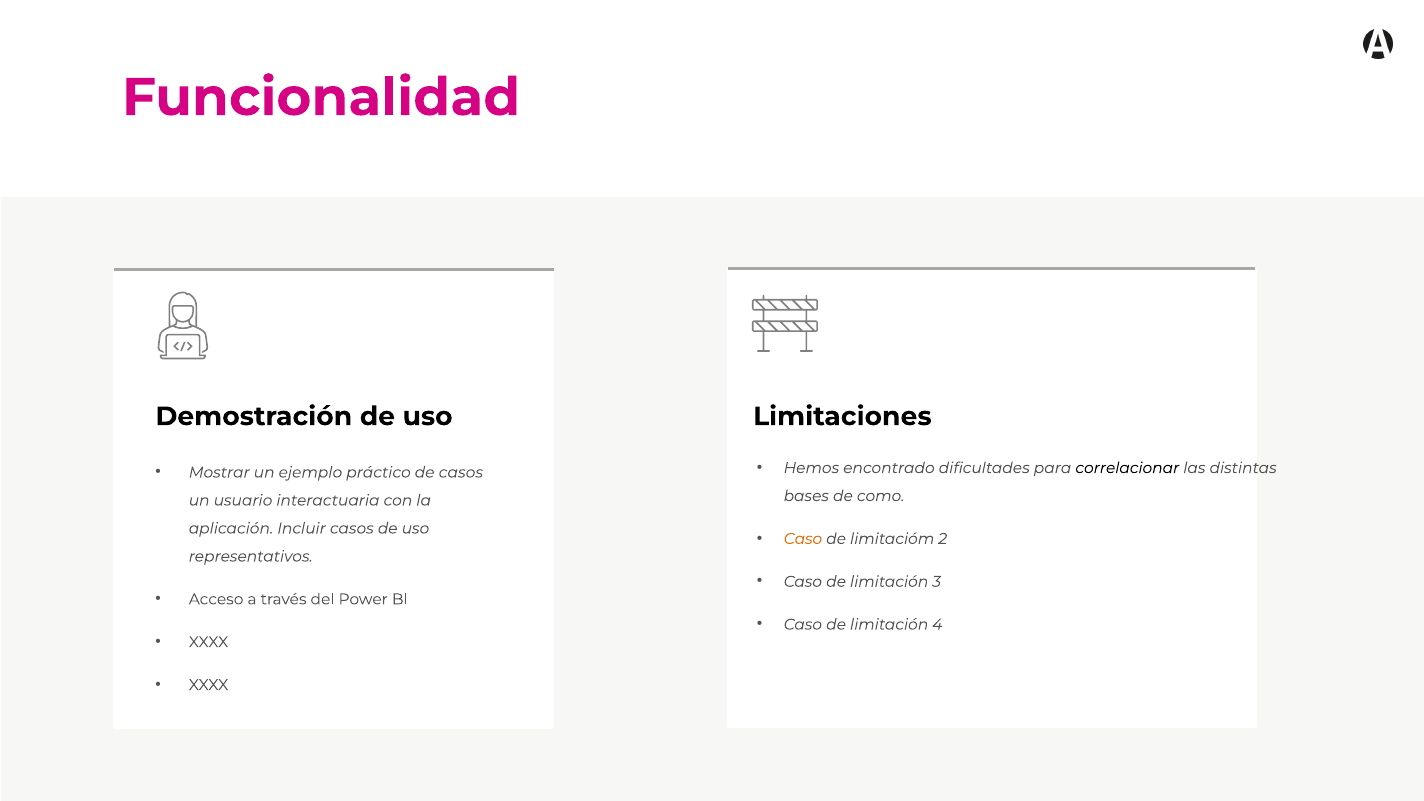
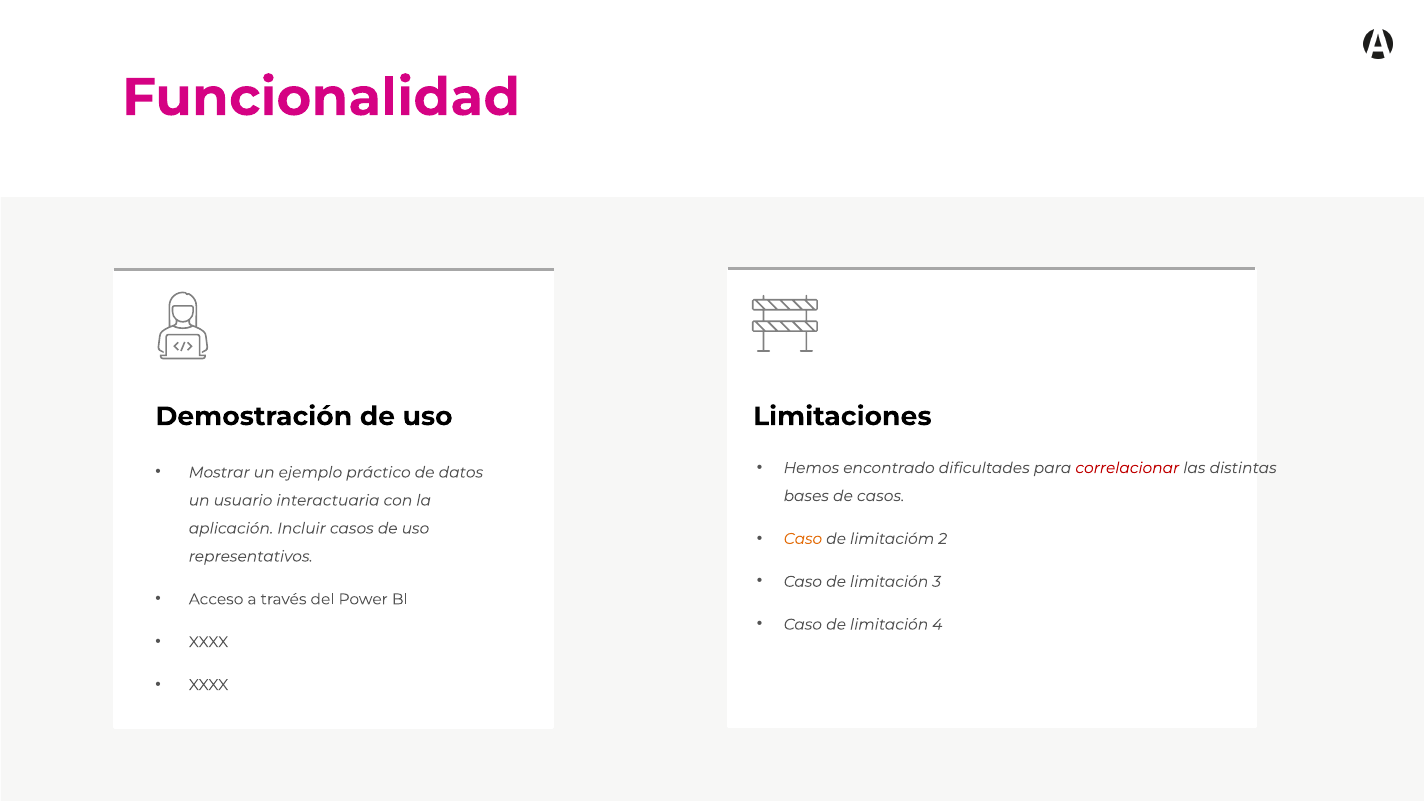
correlacionar colour: black -> red
de casos: casos -> datos
de como: como -> casos
